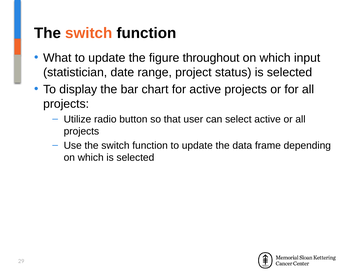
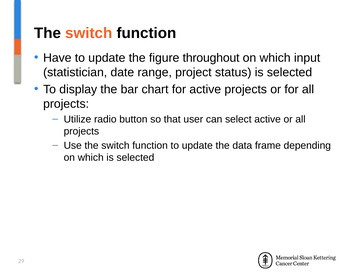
What: What -> Have
